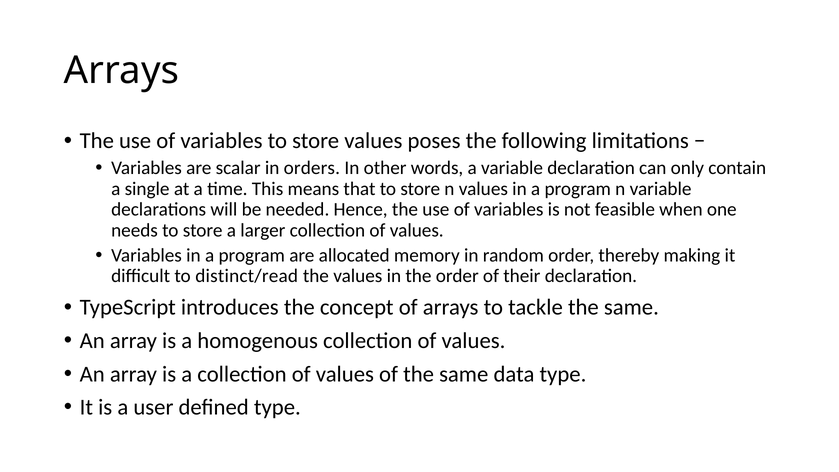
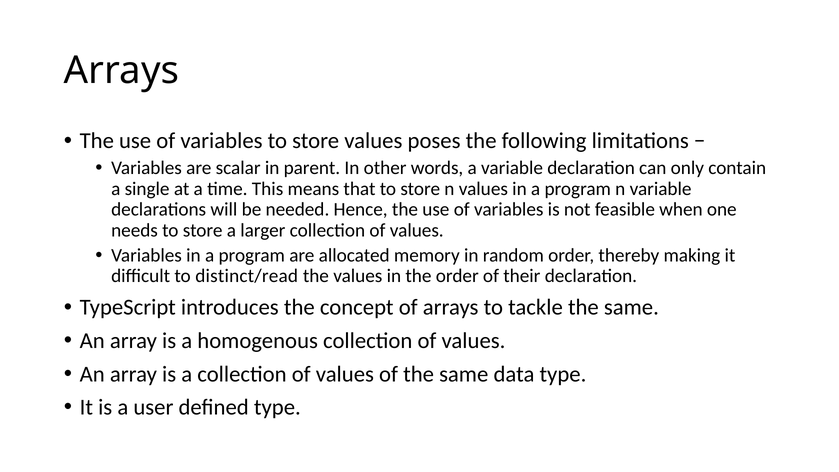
orders: orders -> parent
